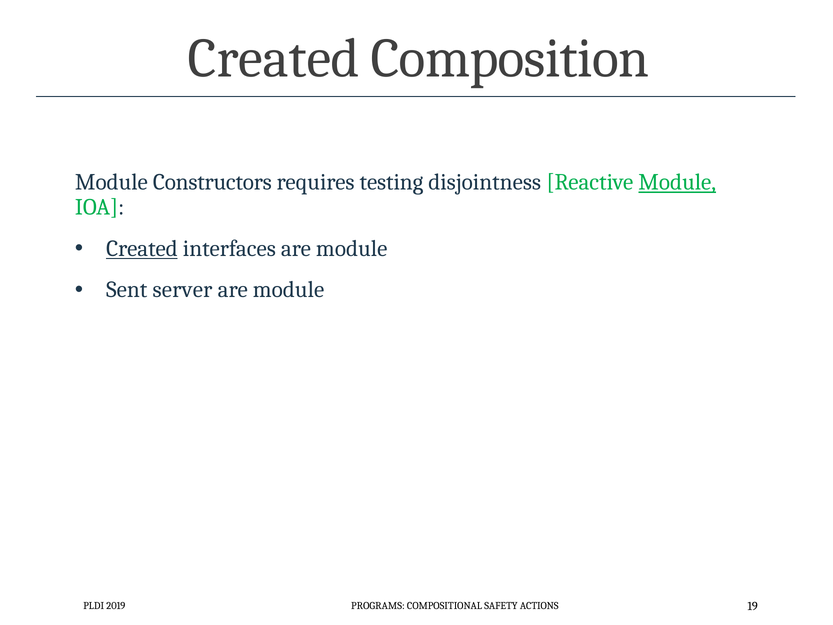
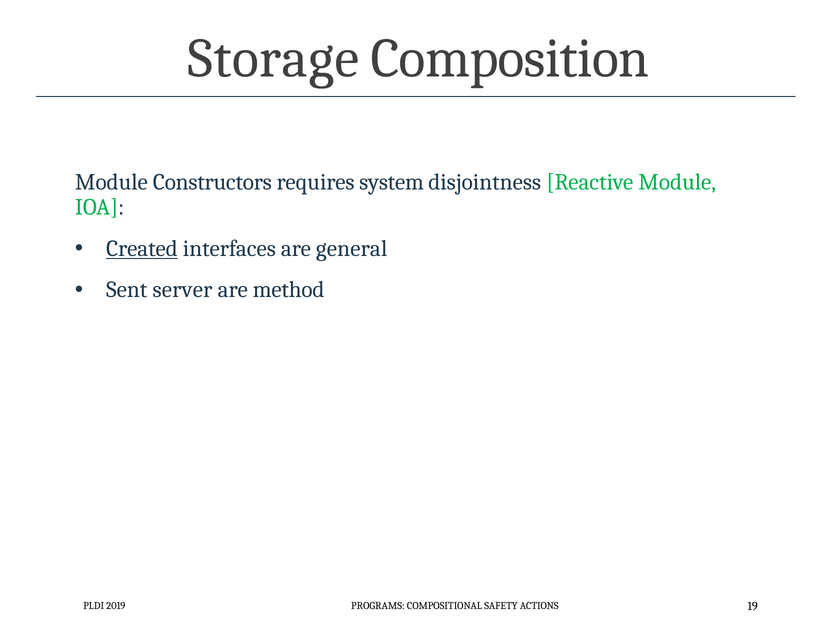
Created at (274, 58): Created -> Storage
testing: testing -> system
Module at (677, 182) underline: present -> none
interfaces are module: module -> general
module at (289, 290): module -> method
